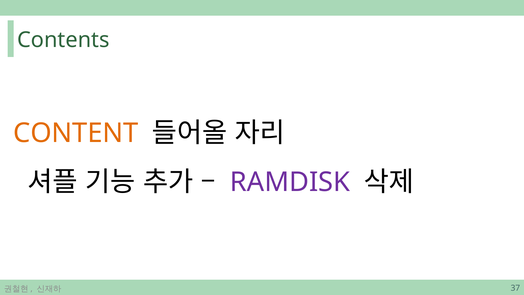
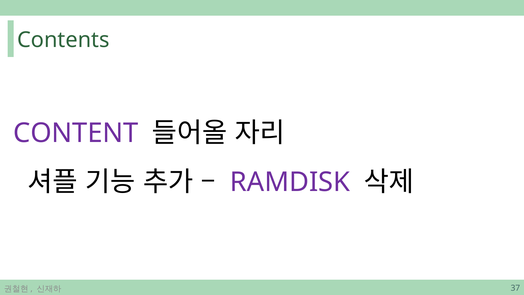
CONTENT colour: orange -> purple
